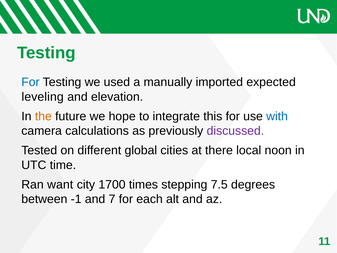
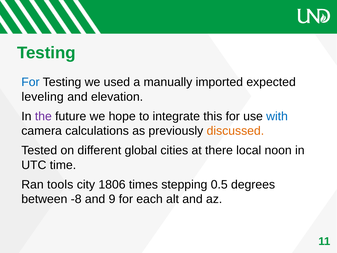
the colour: orange -> purple
discussed colour: purple -> orange
want: want -> tools
1700: 1700 -> 1806
7.5: 7.5 -> 0.5
-1: -1 -> -8
7: 7 -> 9
